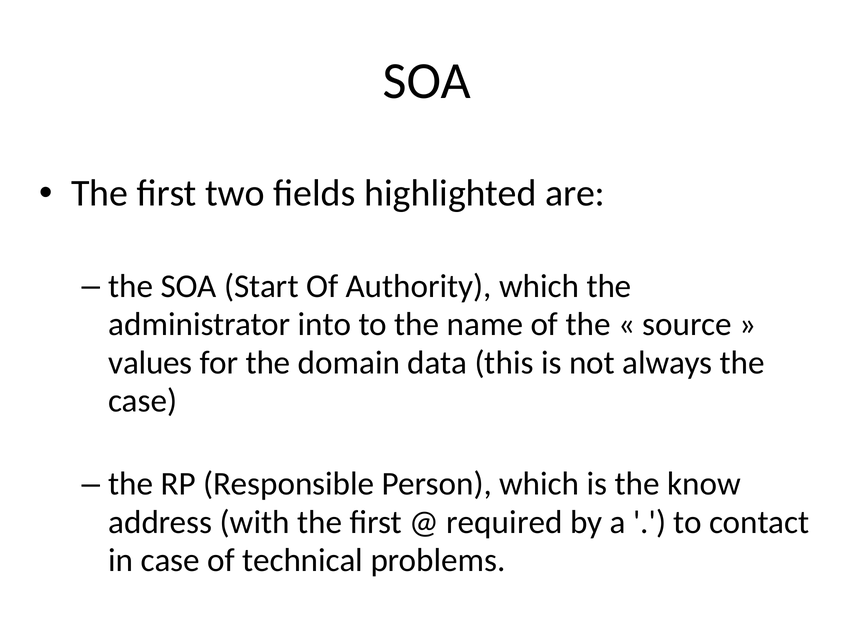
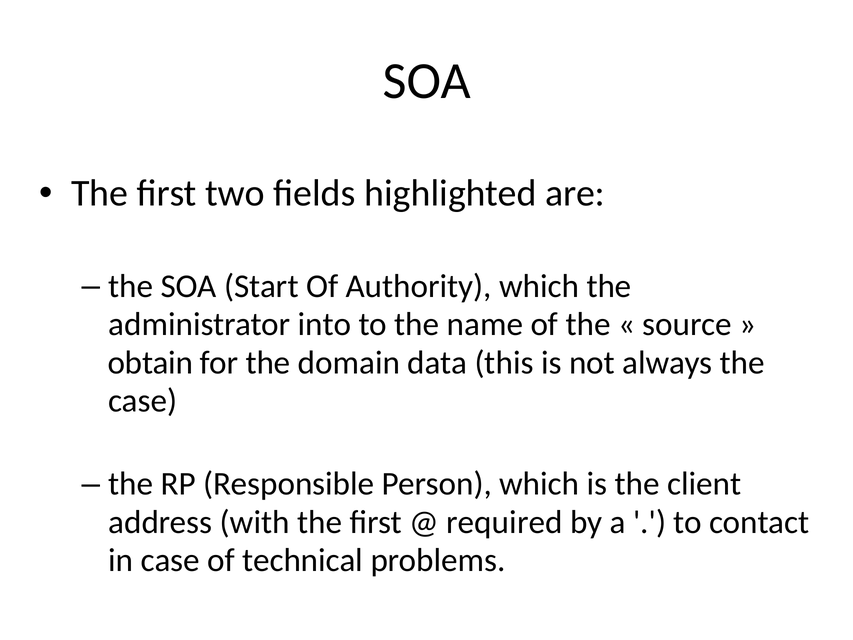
values: values -> obtain
know: know -> client
